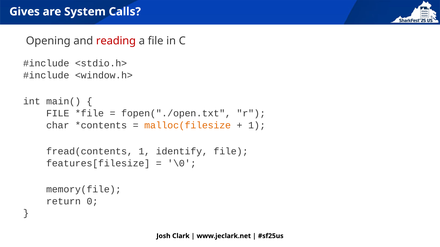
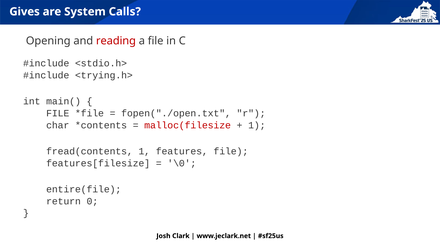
<window.h>: <window.h> -> <trying.h>
malloc(filesize colour: orange -> red
identify: identify -> features
memory(file: memory(file -> entire(file
